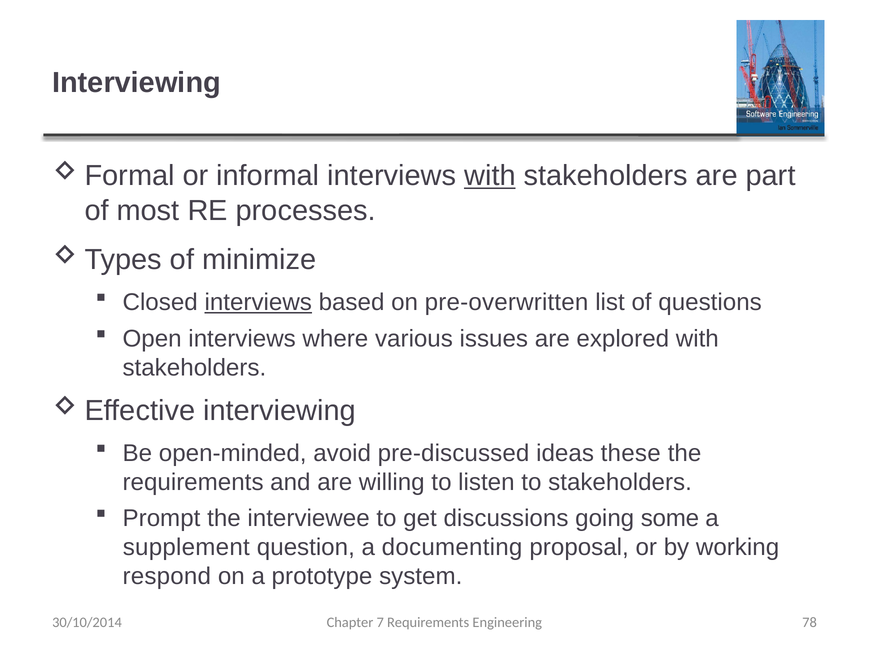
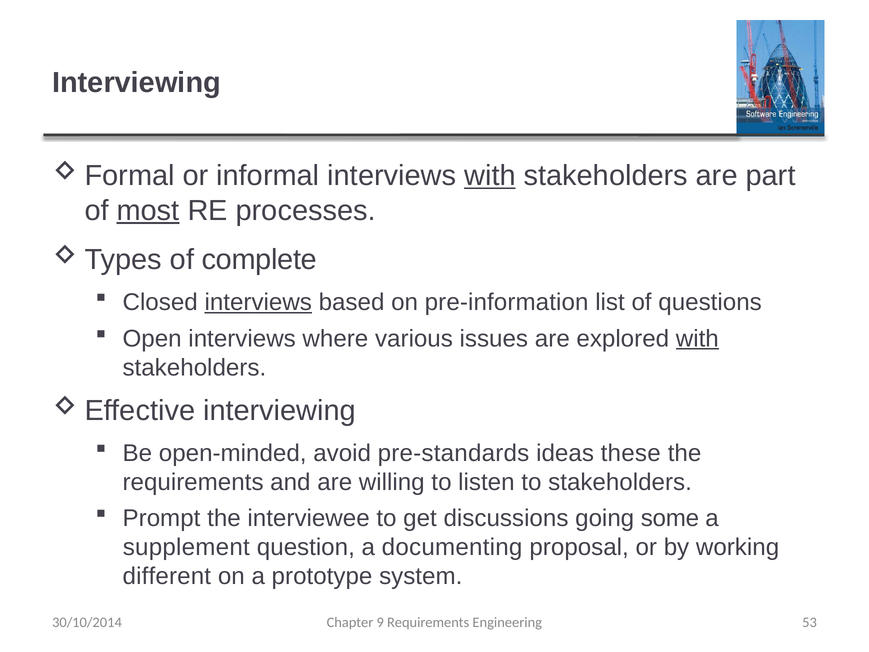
most underline: none -> present
minimize: minimize -> complete
pre-overwritten: pre-overwritten -> pre-information
with at (697, 338) underline: none -> present
pre-discussed: pre-discussed -> pre-standards
respond: respond -> different
7: 7 -> 9
78: 78 -> 53
